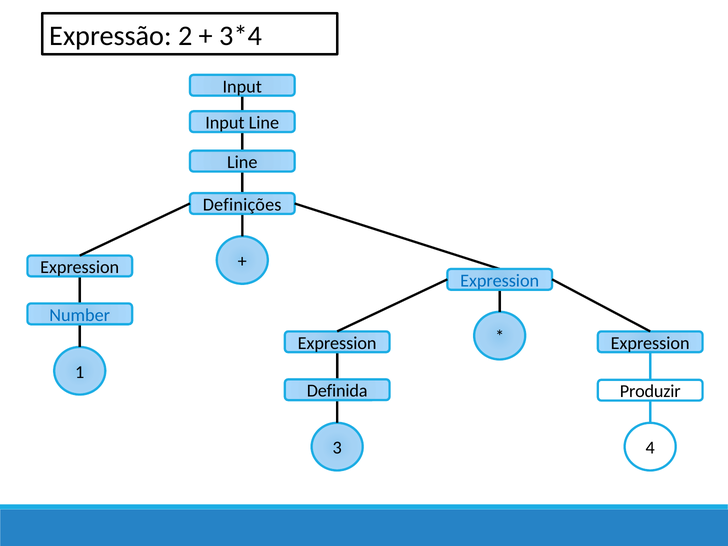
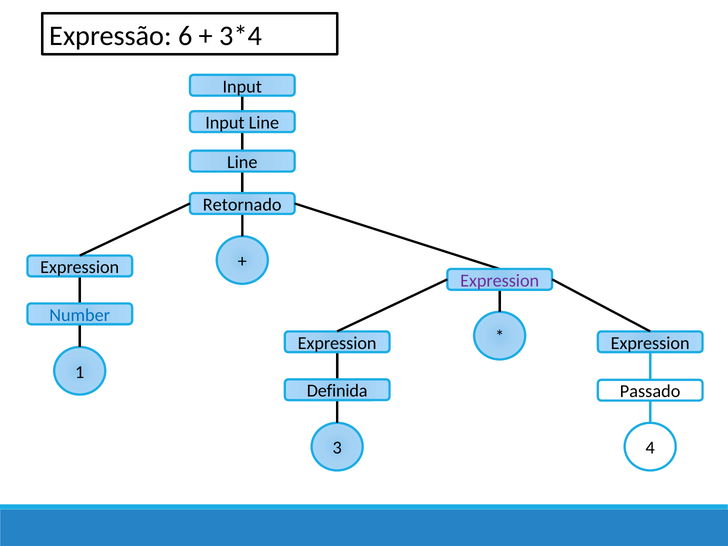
2: 2 -> 6
Definições: Definições -> Retornado
Expression at (500, 281) colour: blue -> purple
Produzir: Produzir -> Passado
